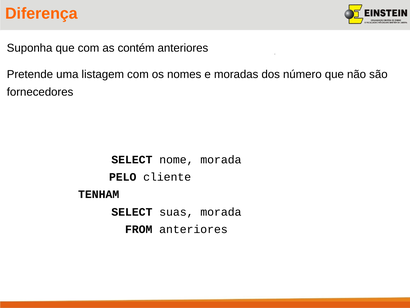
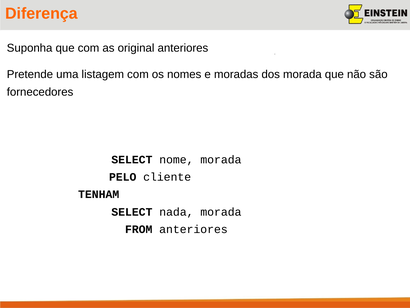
contém: contém -> original
dos número: número -> morada
suas: suas -> nada
